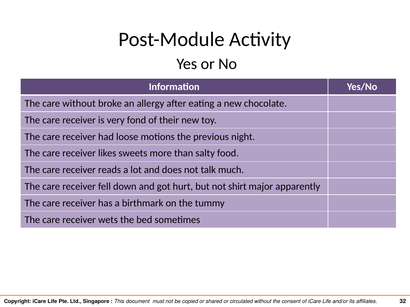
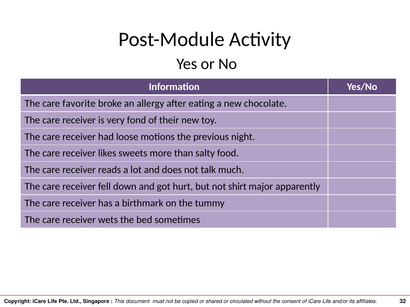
care without: without -> favorite
